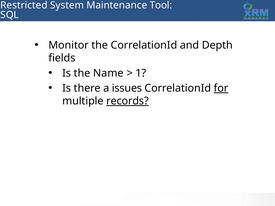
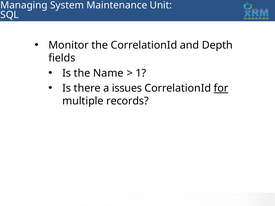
Restricted: Restricted -> Managing
Tool: Tool -> Unit
records underline: present -> none
